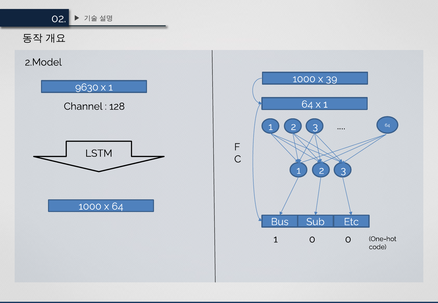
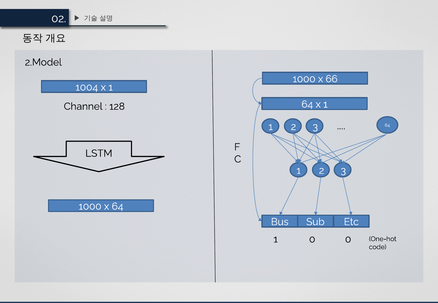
39: 39 -> 66
9630: 9630 -> 1004
